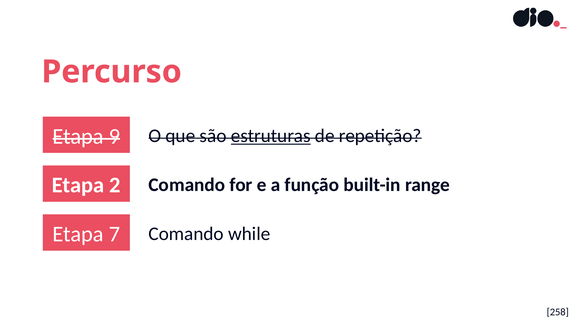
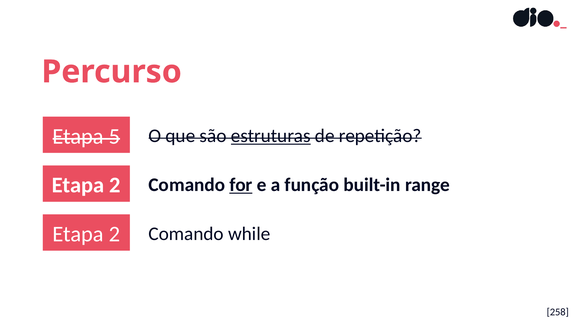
9: 9 -> 5
for underline: none -> present
7 at (114, 234): 7 -> 2
